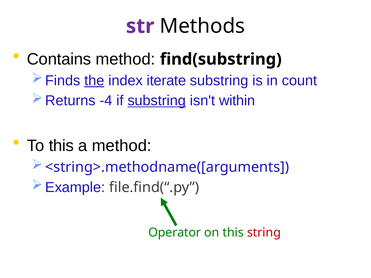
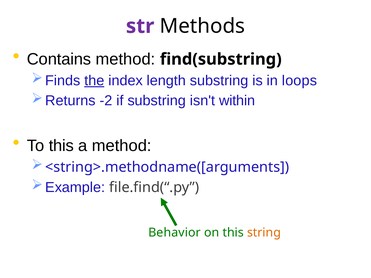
iterate: iterate -> length
count: count -> loops
-4: -4 -> -2
substring at (157, 101) underline: present -> none
Operator: Operator -> Behavior
string colour: red -> orange
